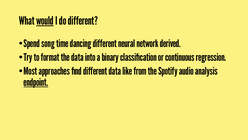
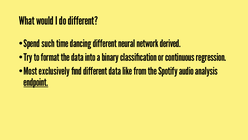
would underline: present -> none
song: song -> such
approaches: approaches -> exclusively
